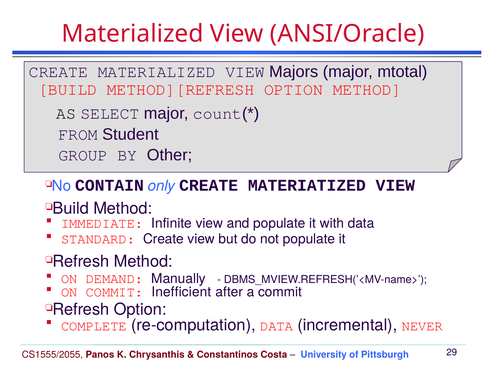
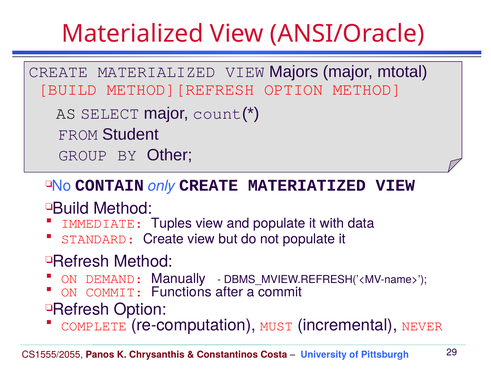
Infinite: Infinite -> Tuples
Inefficient: Inefficient -> Functions
re-computation DATA: DATA -> MUST
